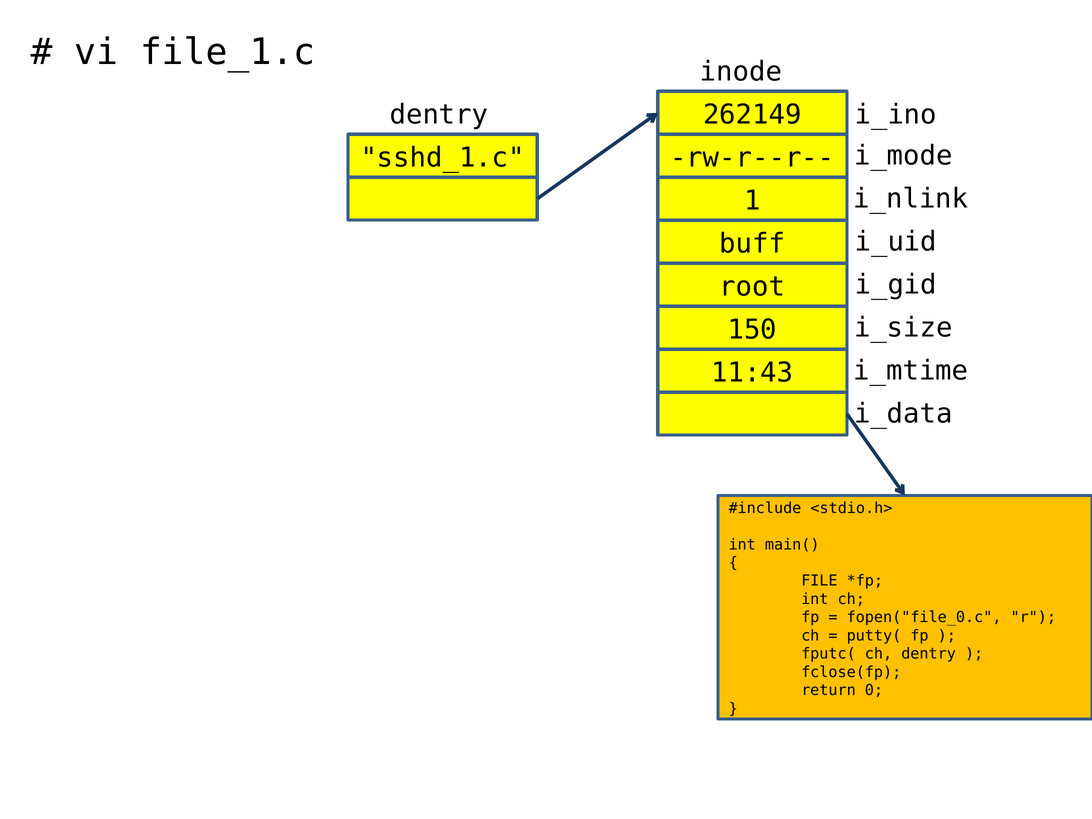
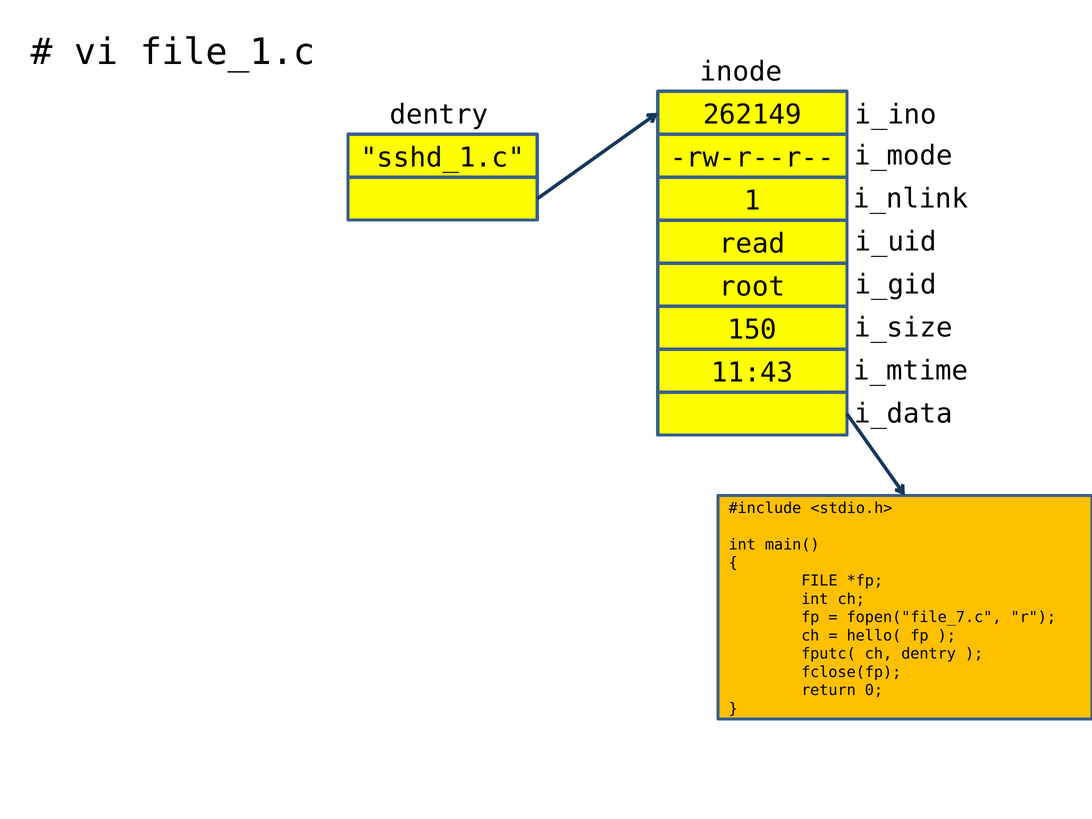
buff: buff -> read
fopen("file_0.c: fopen("file_0.c -> fopen("file_7.c
putty(: putty( -> hello(
